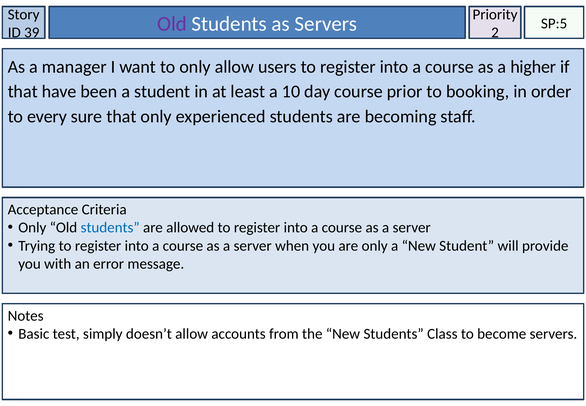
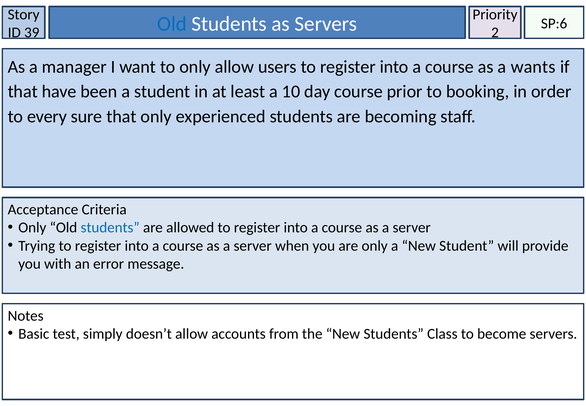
SP:5: SP:5 -> SP:6
Old at (172, 24) colour: purple -> blue
higher: higher -> wants
